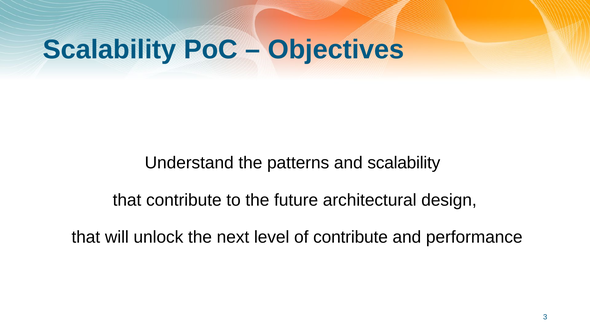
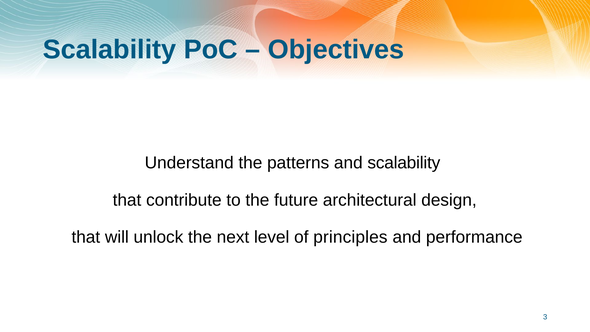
of contribute: contribute -> principles
